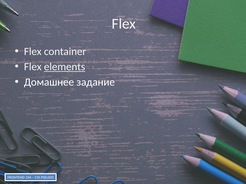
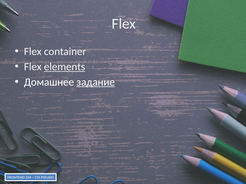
задание underline: none -> present
